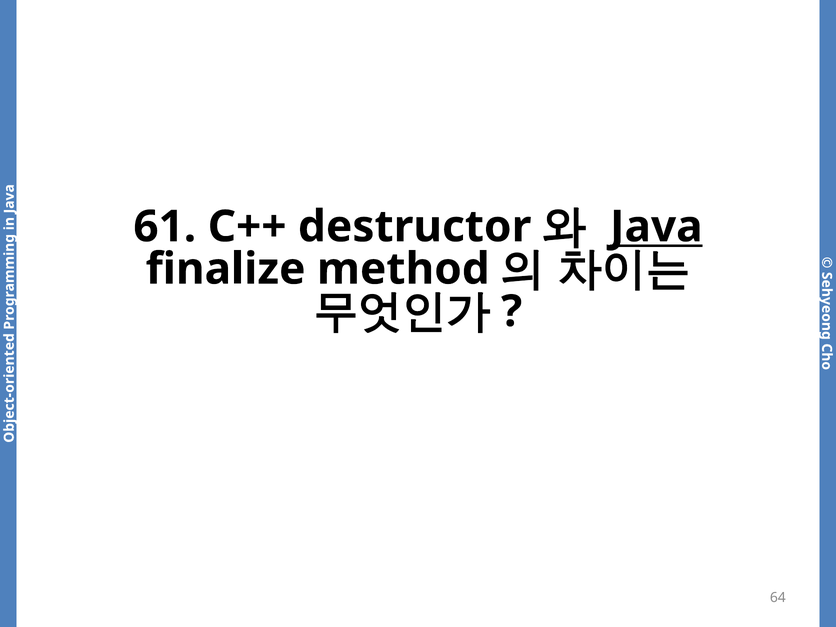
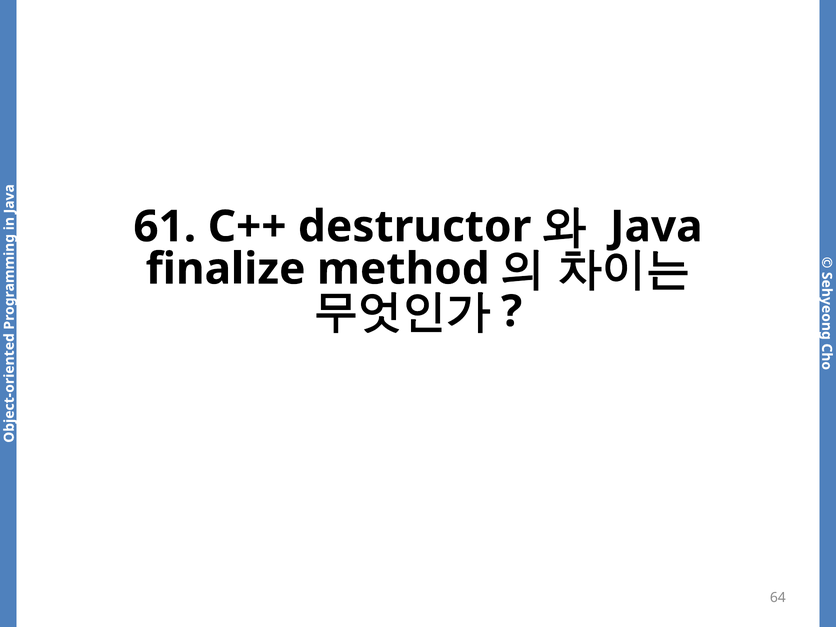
Java underline: present -> none
